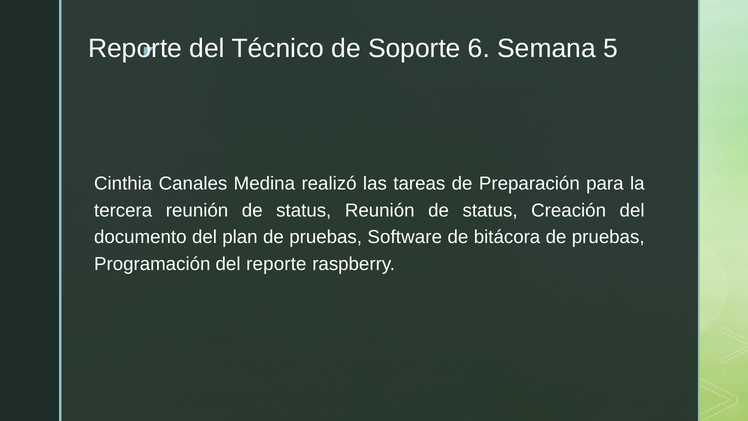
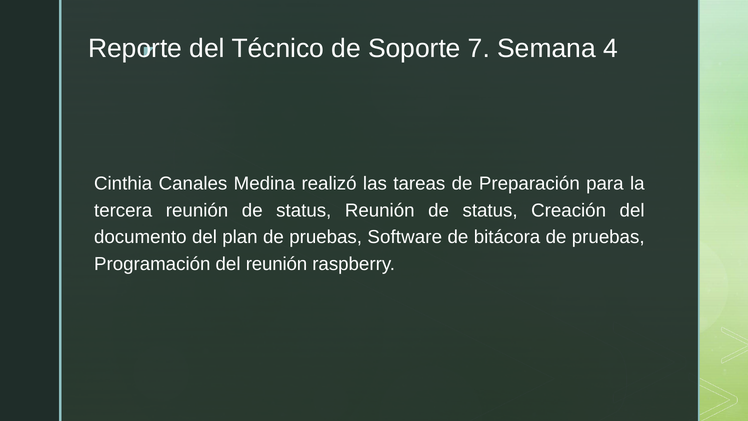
6: 6 -> 7
5: 5 -> 4
del reporte: reporte -> reunión
